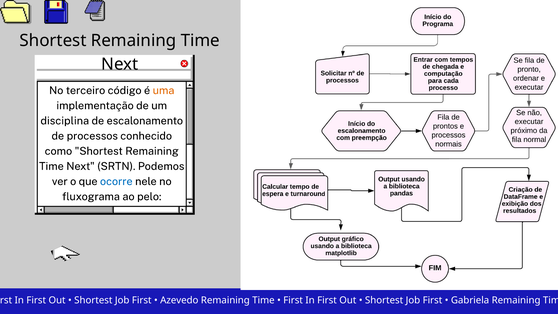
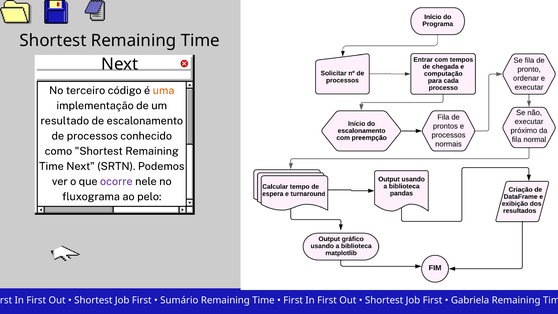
disciplina: disciplina -> resultado
ocorre colour: blue -> purple
Azevedo: Azevedo -> Sumário
